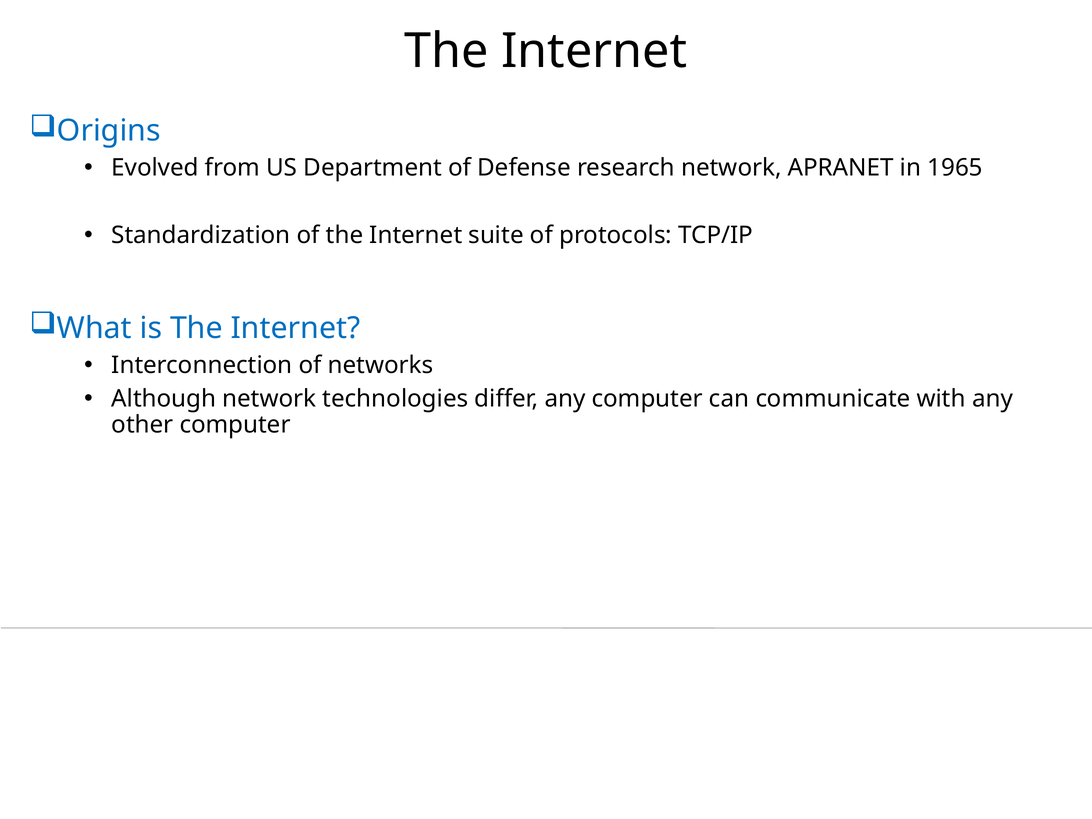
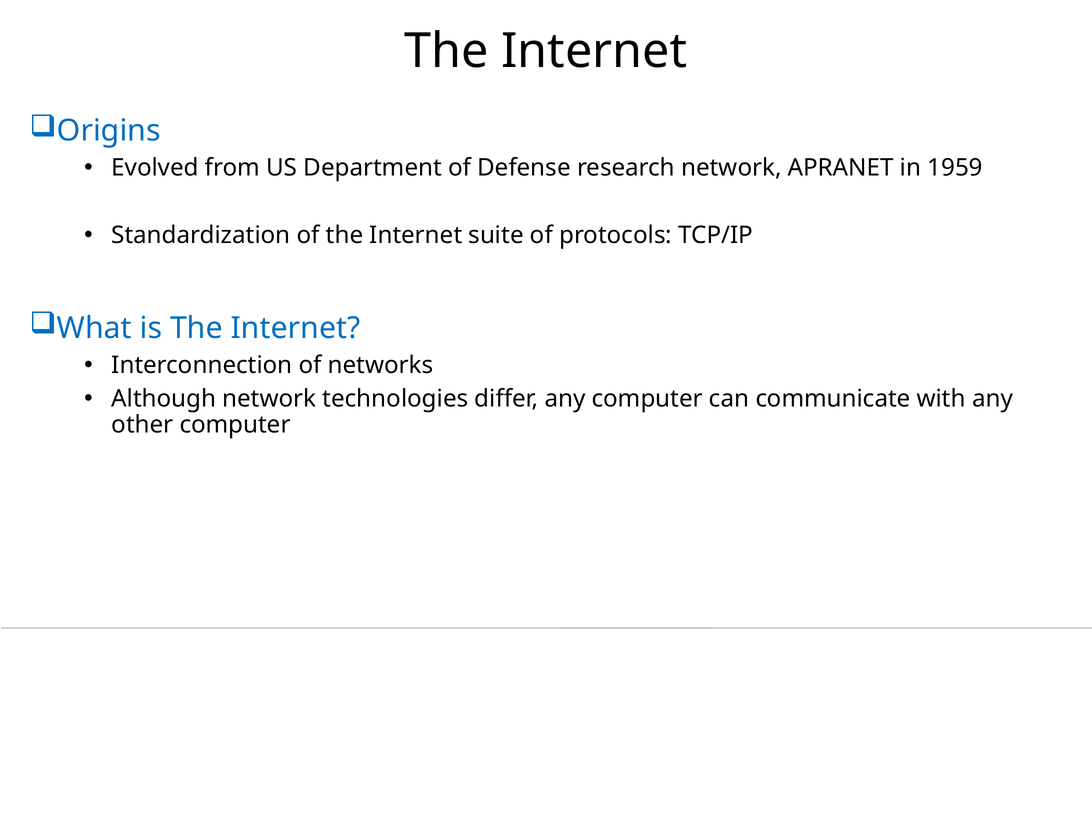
1965: 1965 -> 1959
